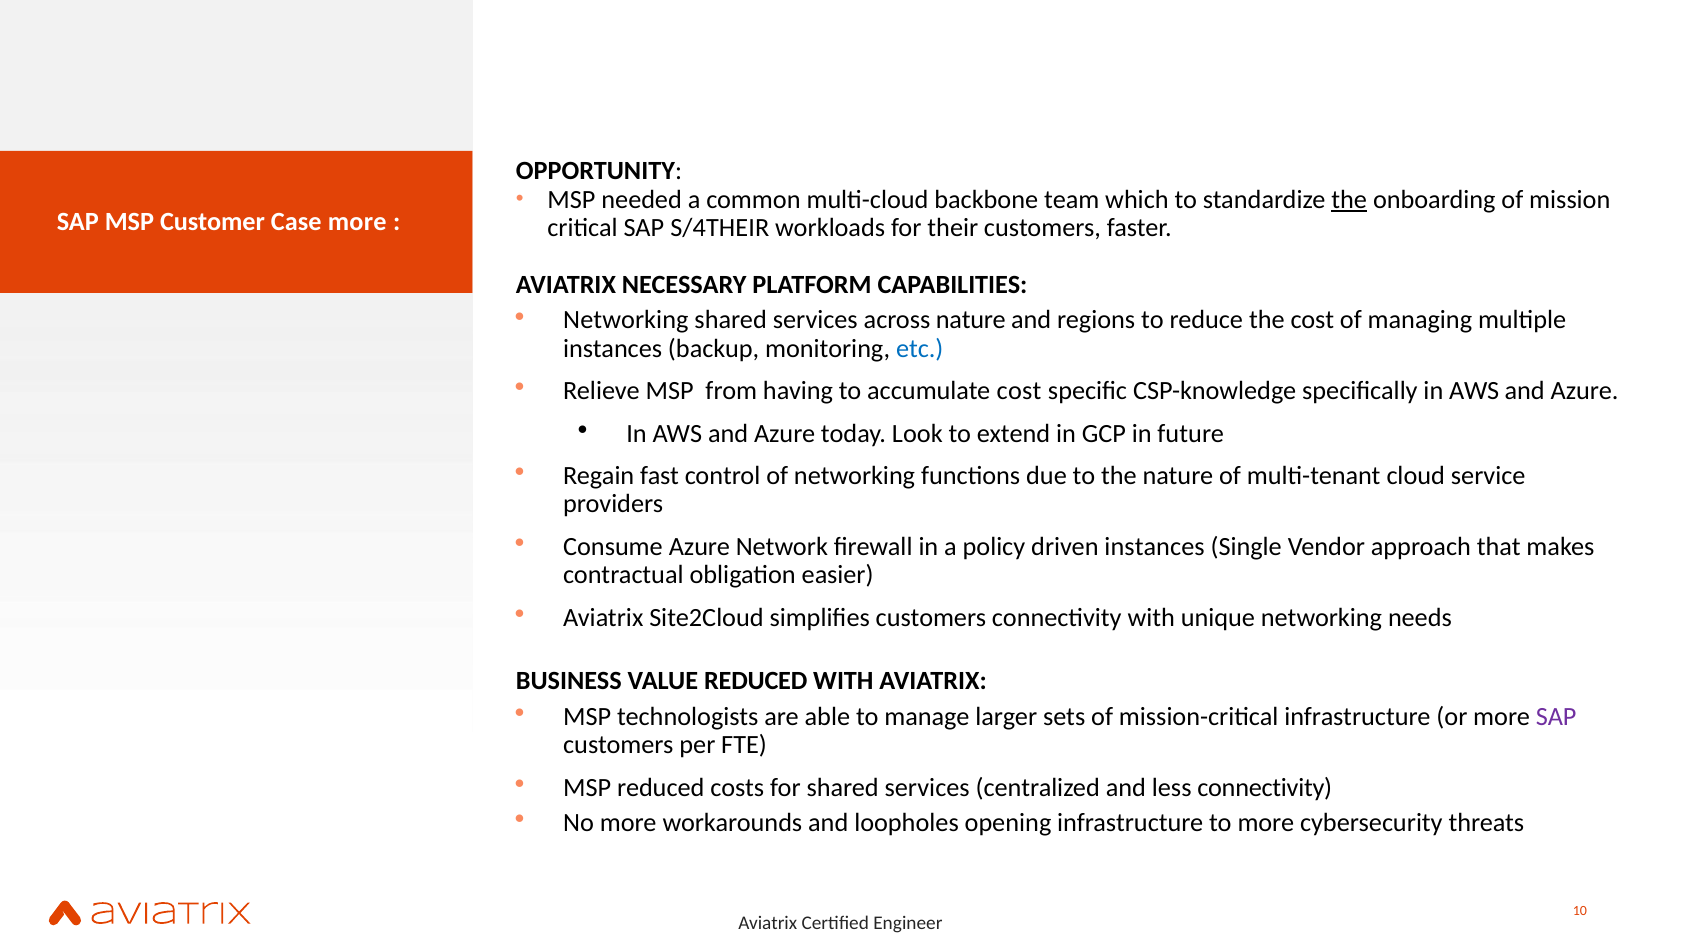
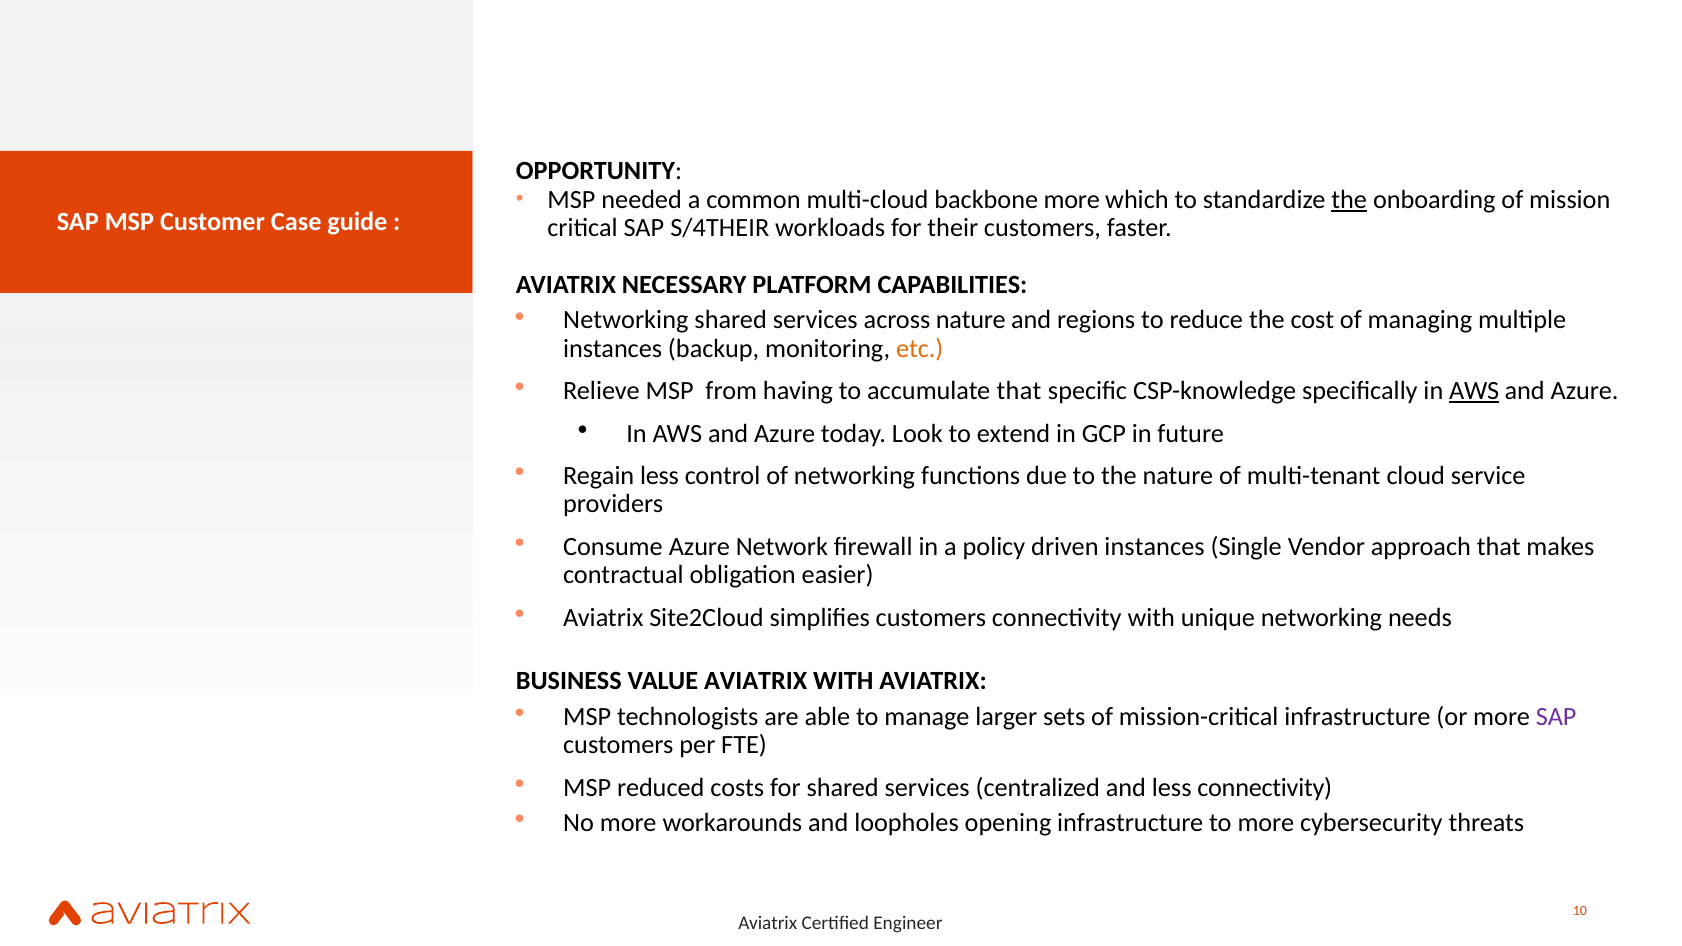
backbone team: team -> more
Case more: more -> guide
etc colour: blue -> orange
accumulate cost: cost -> that
AWS at (1474, 391) underline: none -> present
Regain fast: fast -> less
VALUE REDUCED: REDUCED -> AVIATRIX
